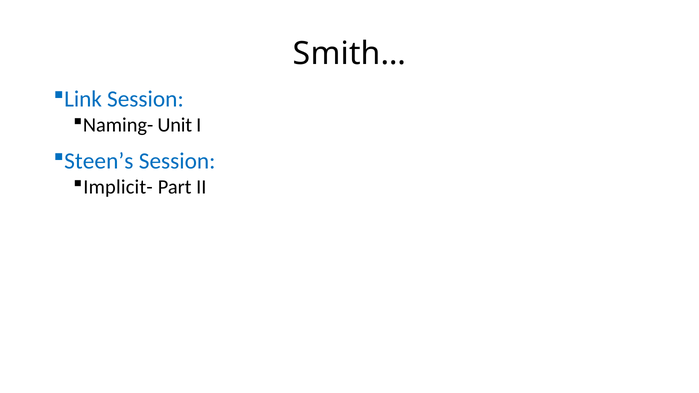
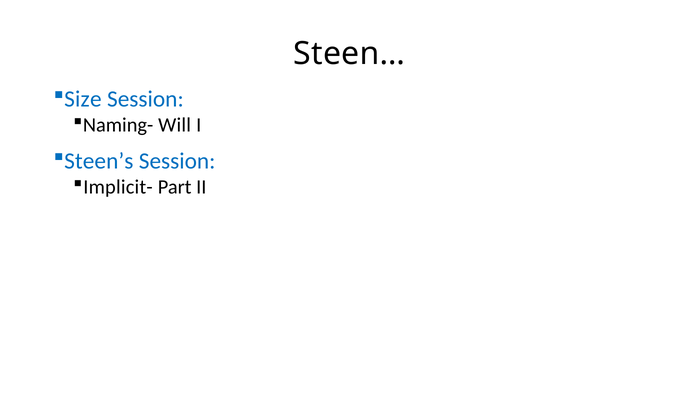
Smith…: Smith… -> Steen…
Link: Link -> Size
Unit: Unit -> Will
